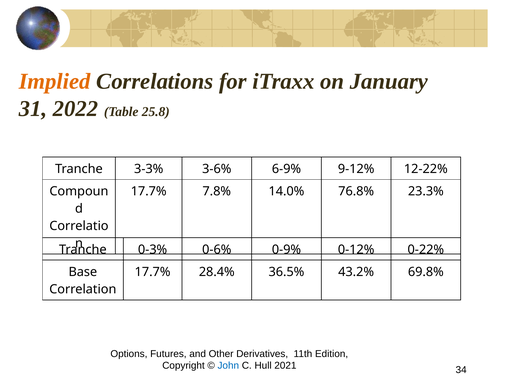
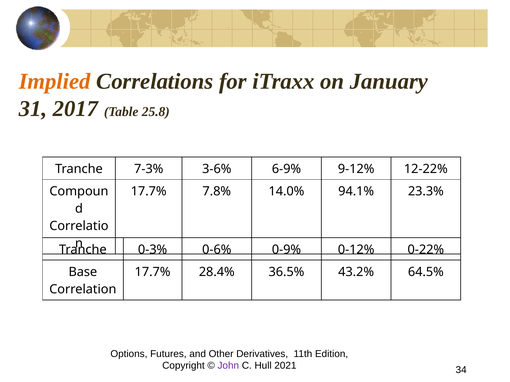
2022: 2022 -> 2017
3-3%: 3-3% -> 7-3%
76.8%: 76.8% -> 94.1%
69.8%: 69.8% -> 64.5%
John colour: blue -> purple
